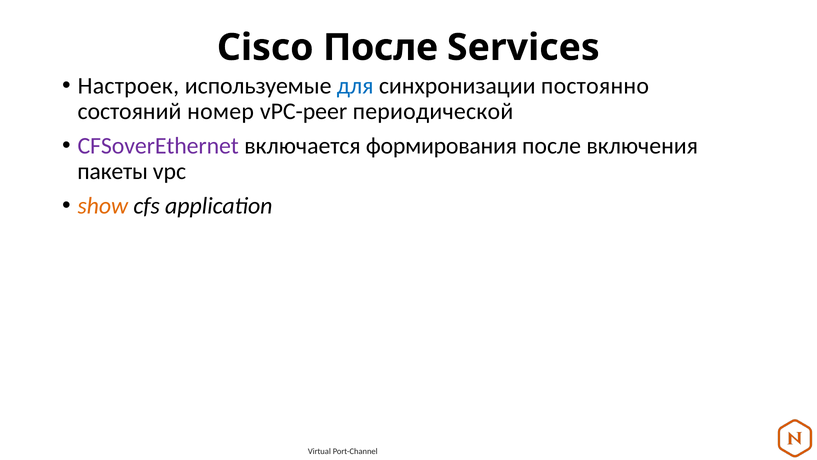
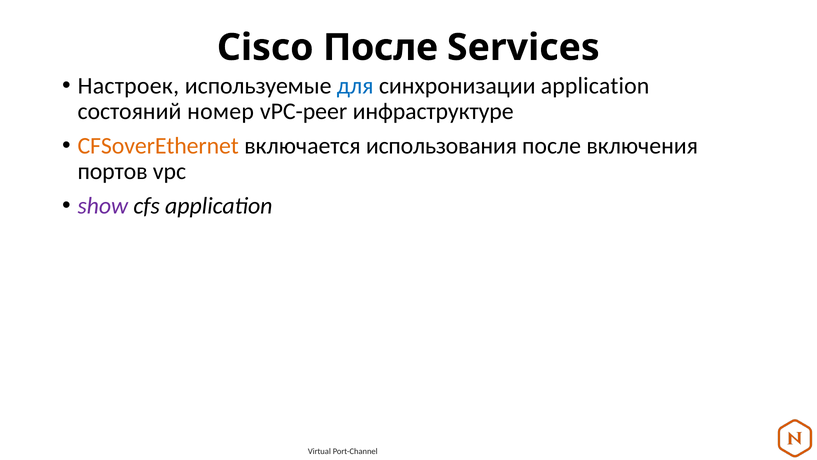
синхронизации постоянно: постоянно -> application
периодической: периодической -> инфраструктуре
CFSoverEthernet colour: purple -> orange
формирования: формирования -> использования
пакеты: пакеты -> портов
show colour: orange -> purple
